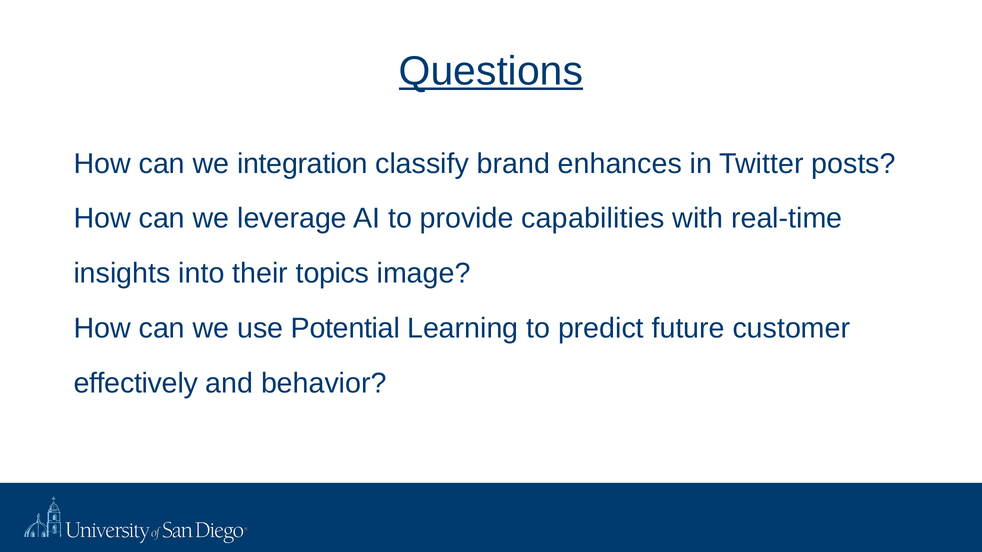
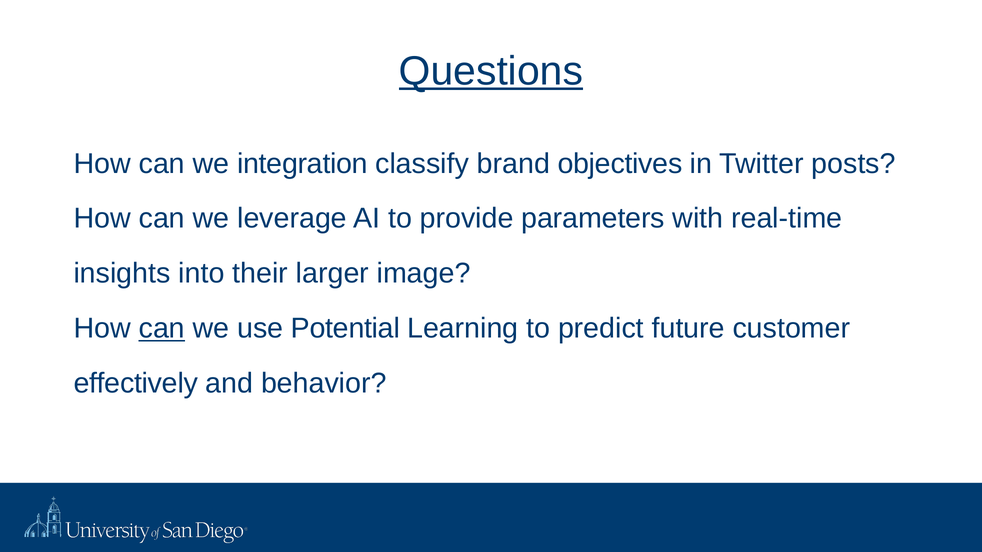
enhances: enhances -> objectives
capabilities: capabilities -> parameters
topics: topics -> larger
can at (162, 329) underline: none -> present
